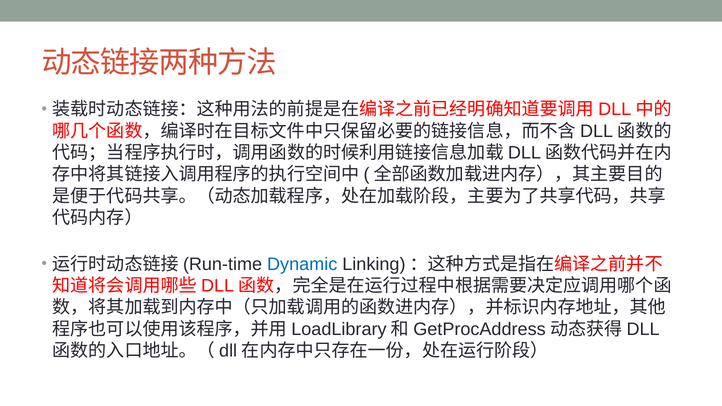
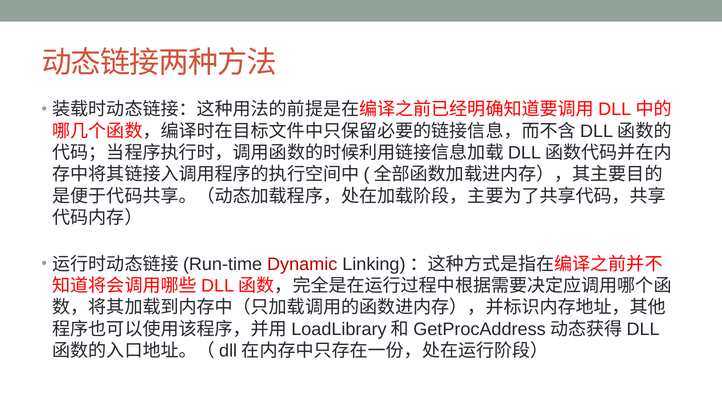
Dynamic colour: blue -> red
